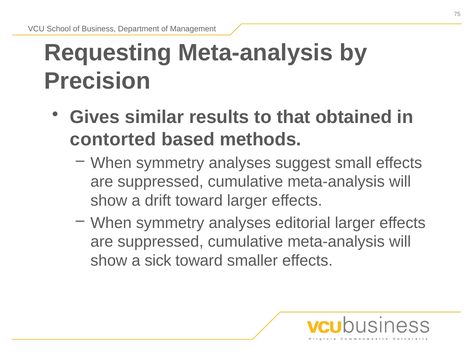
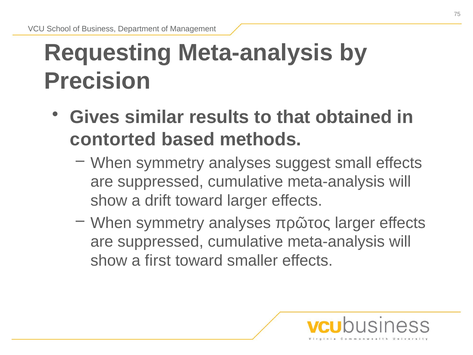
editorial: editorial -> πρῶτος
sick: sick -> first
